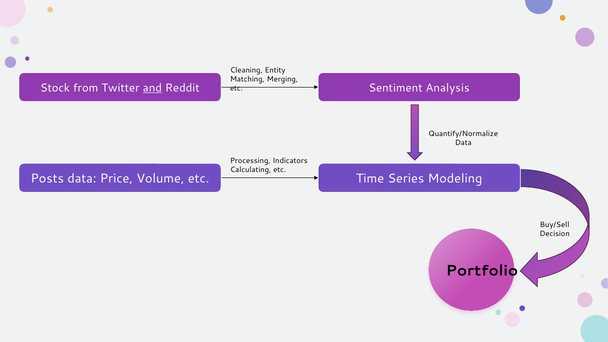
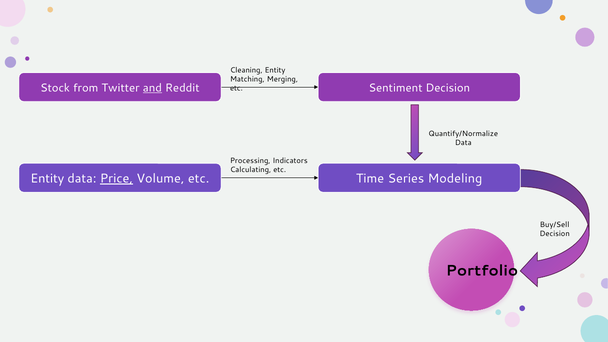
Sentiment Analysis: Analysis -> Decision
Posts at (47, 179): Posts -> Entity
Price underline: none -> present
